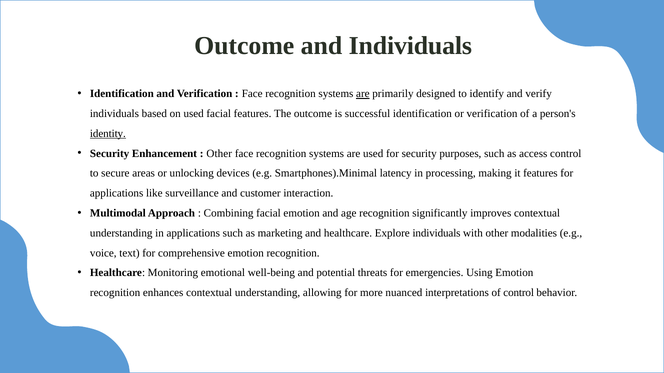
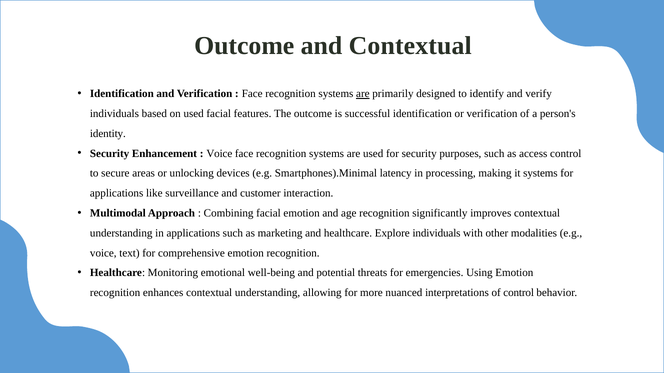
and Individuals: Individuals -> Contextual
identity underline: present -> none
Other at (219, 154): Other -> Voice
it features: features -> systems
